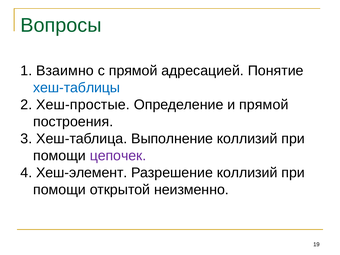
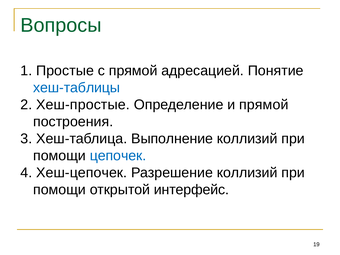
Взаимно: Взаимно -> Простые
цепочек colour: purple -> blue
Хеш-элемент: Хеш-элемент -> Хеш-цепочек
неизменно: неизменно -> интерфейс
